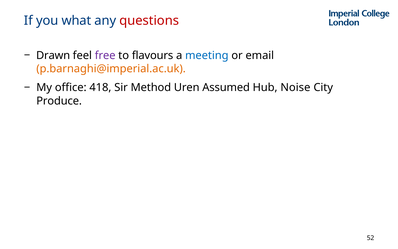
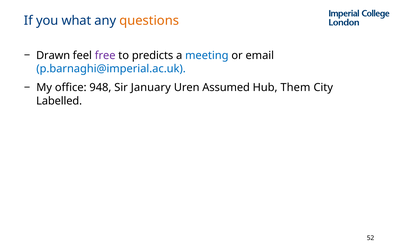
questions colour: red -> orange
flavours: flavours -> predicts
p.barnaghi@imperial.ac.uk colour: orange -> blue
418: 418 -> 948
Method: Method -> January
Noise: Noise -> Them
Produce: Produce -> Labelled
